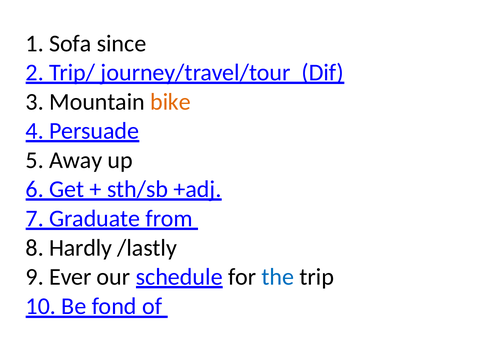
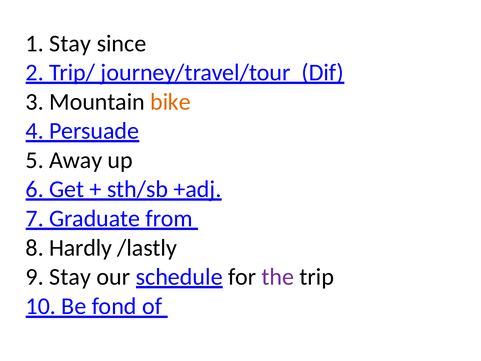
1 Sofa: Sofa -> Stay
9 Ever: Ever -> Stay
the colour: blue -> purple
